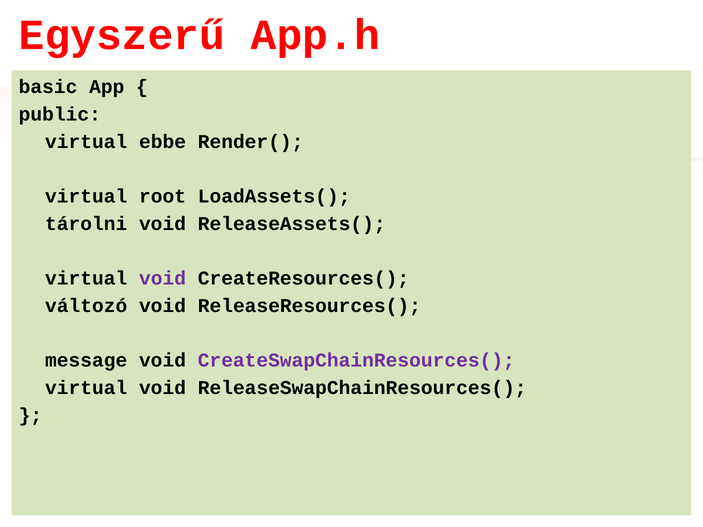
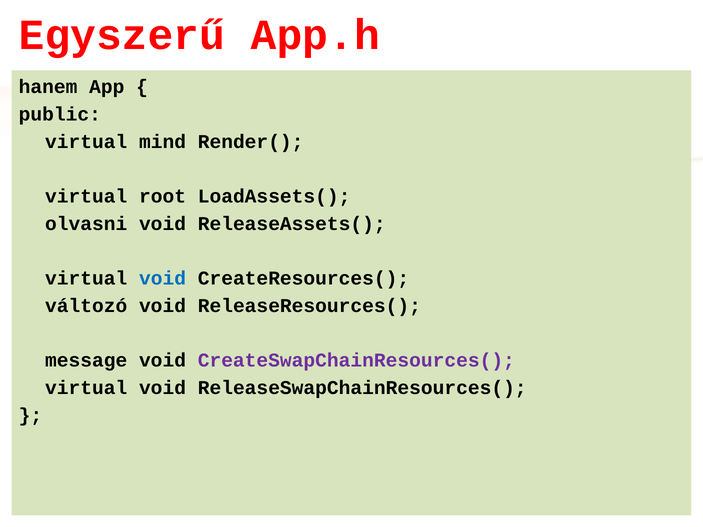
basic: basic -> hanem
ebbe: ebbe -> mind
tárolni: tárolni -> olvasni
void at (163, 279) colour: purple -> blue
